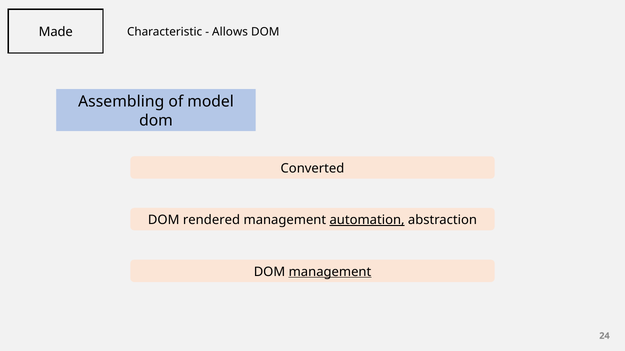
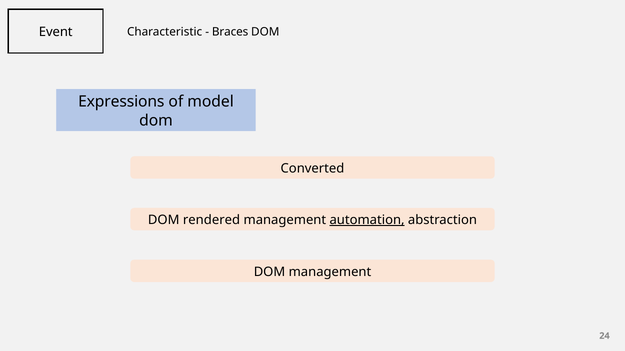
Made: Made -> Event
Allows: Allows -> Braces
Assembling: Assembling -> Expressions
management at (330, 272) underline: present -> none
